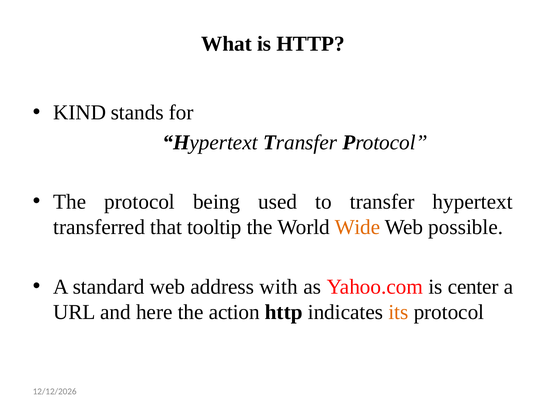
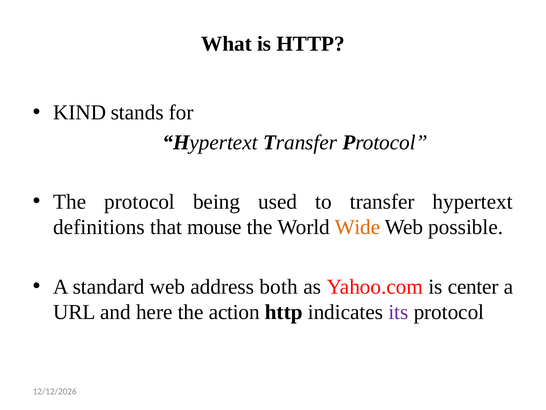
transferred: transferred -> definitions
tooltip: tooltip -> mouse
with: with -> both
its colour: orange -> purple
